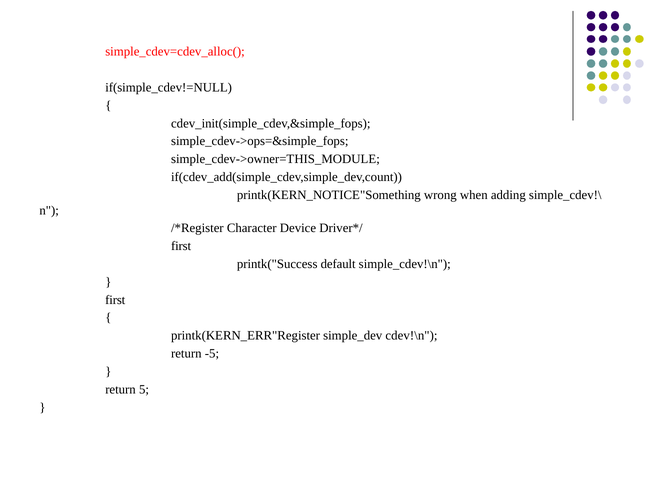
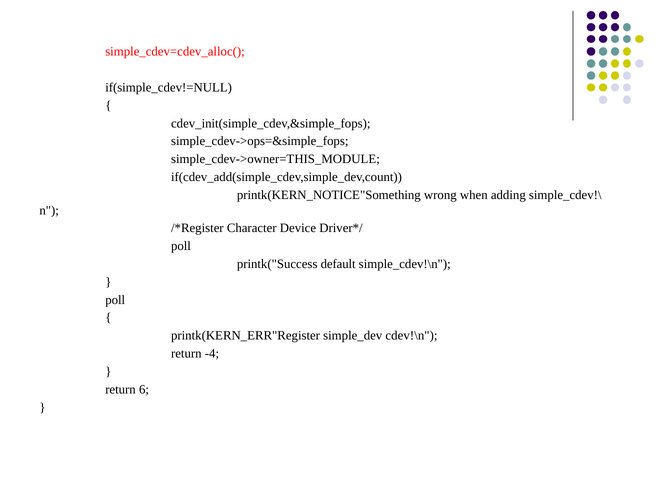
first at (181, 246): first -> poll
first at (115, 300): first -> poll
-5: -5 -> -4
5: 5 -> 6
